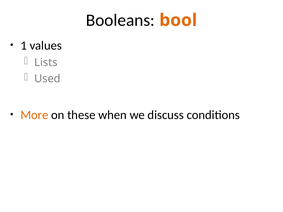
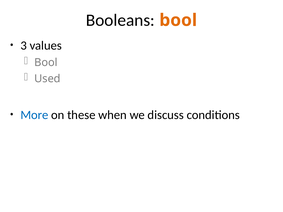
1: 1 -> 3
Lists at (46, 63): Lists -> Bool
More colour: orange -> blue
